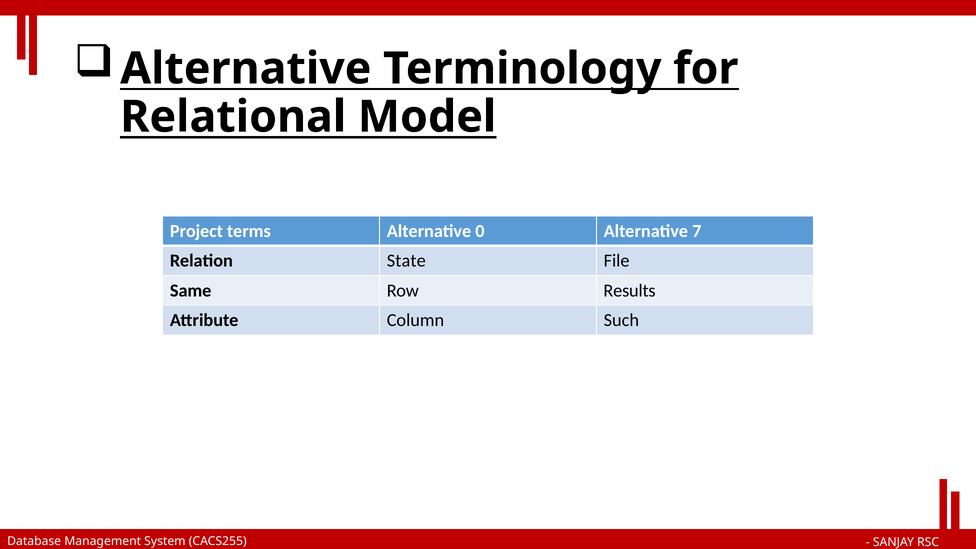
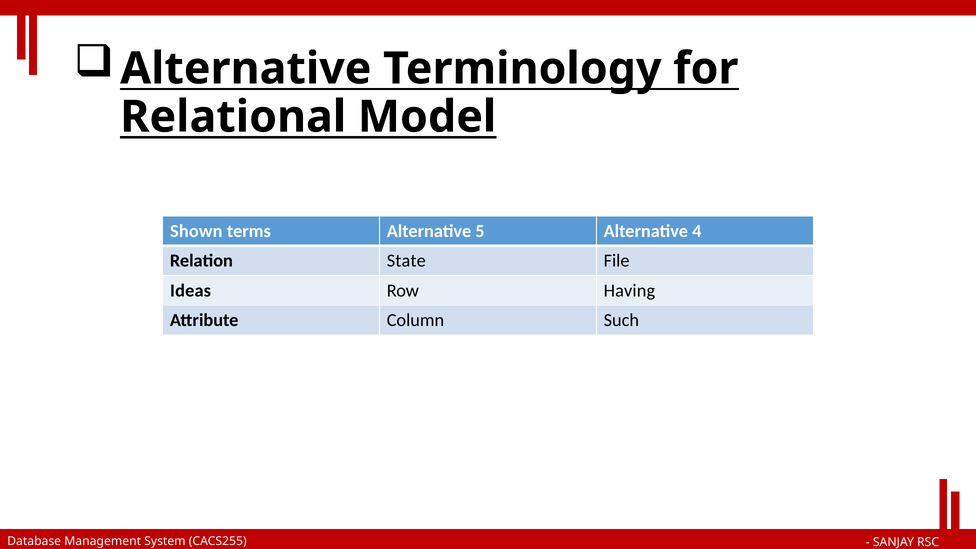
Project: Project -> Shown
0: 0 -> 5
7: 7 -> 4
Same: Same -> Ideas
Results: Results -> Having
